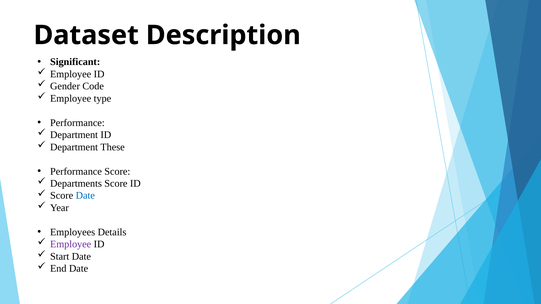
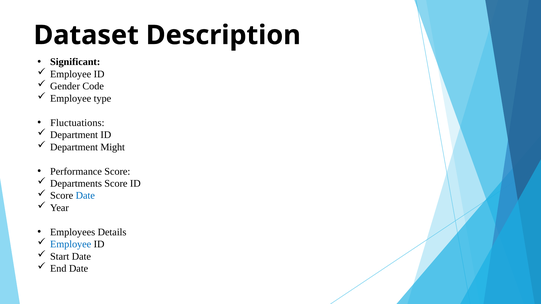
Performance at (77, 123): Performance -> Fluctuations
These: These -> Might
Employee at (71, 245) colour: purple -> blue
